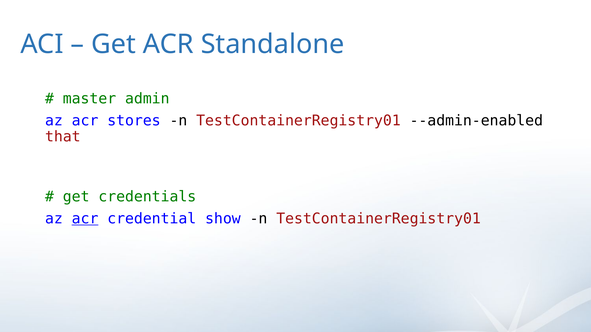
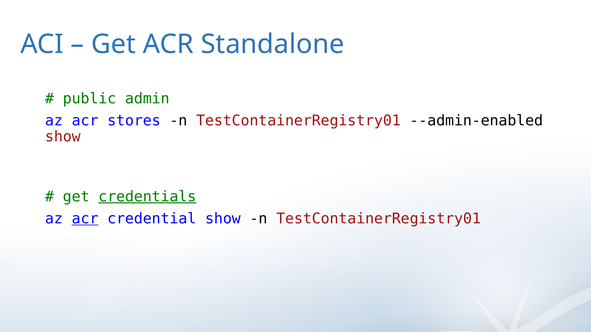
master: master -> public
that at (63, 137): that -> show
credentials underline: none -> present
